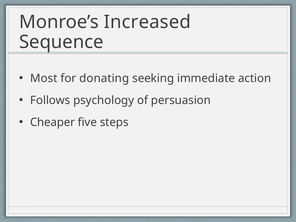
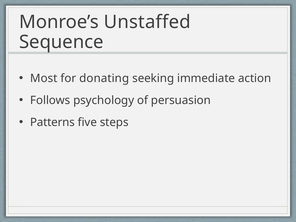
Increased: Increased -> Unstaffed
Cheaper: Cheaper -> Patterns
